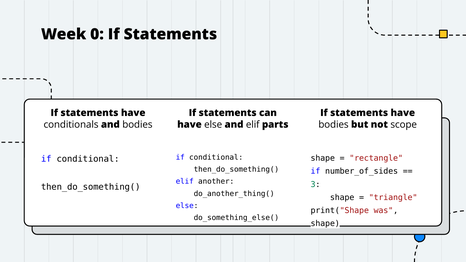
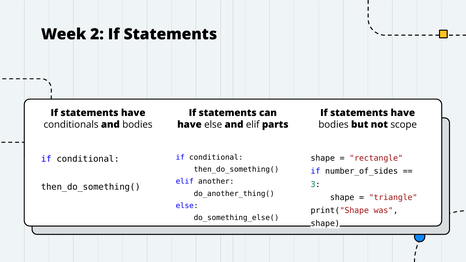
0: 0 -> 2
